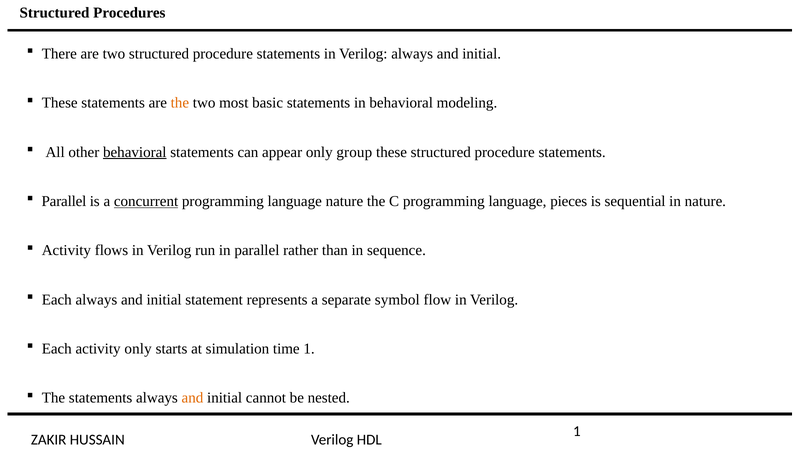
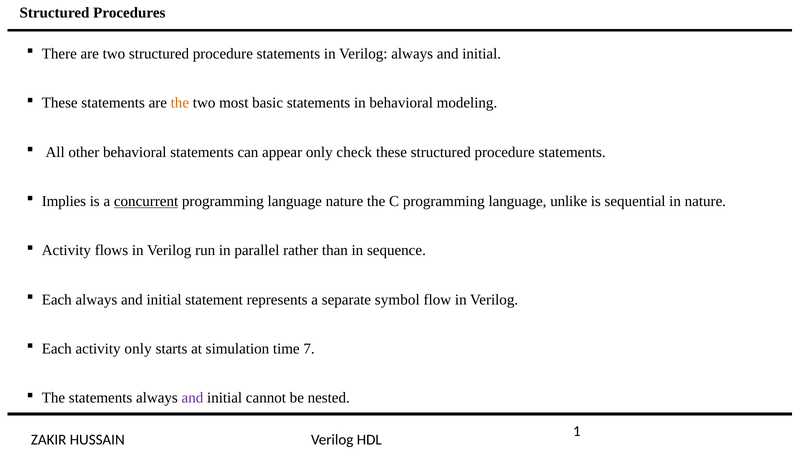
behavioral at (135, 152) underline: present -> none
group: group -> check
Parallel at (64, 202): Parallel -> Implies
pieces: pieces -> unlike
time 1: 1 -> 7
and at (192, 399) colour: orange -> purple
